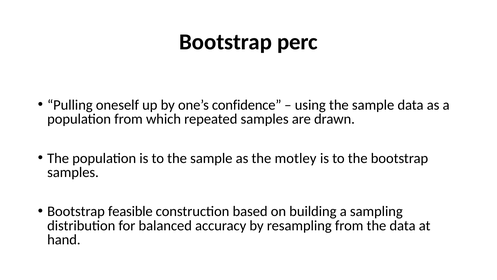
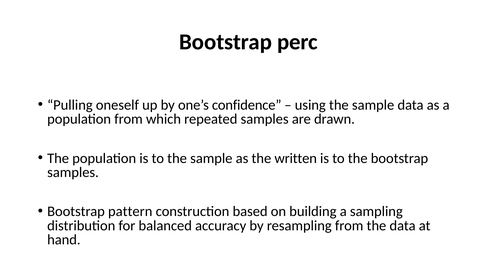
motley: motley -> written
feasible: feasible -> pattern
